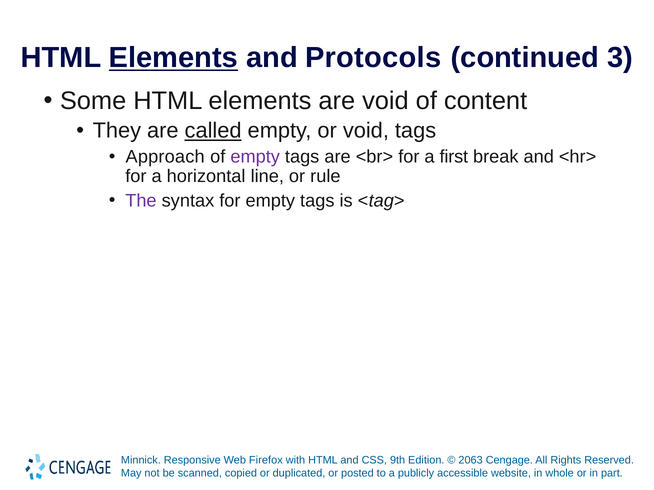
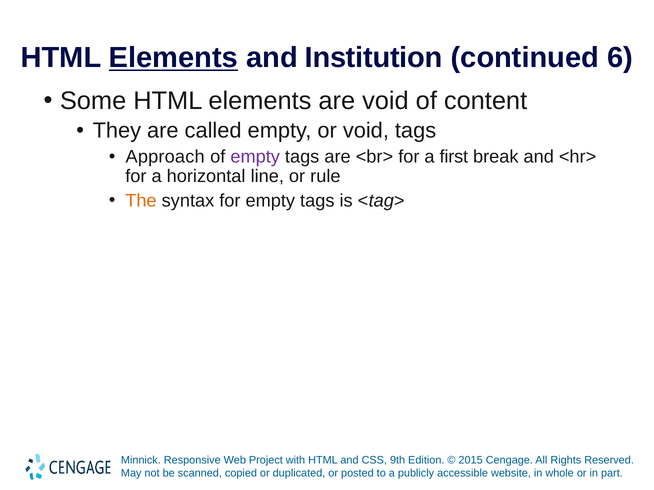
Protocols: Protocols -> Institution
3: 3 -> 6
called underline: present -> none
The colour: purple -> orange
Firefox: Firefox -> Project
2063: 2063 -> 2015
